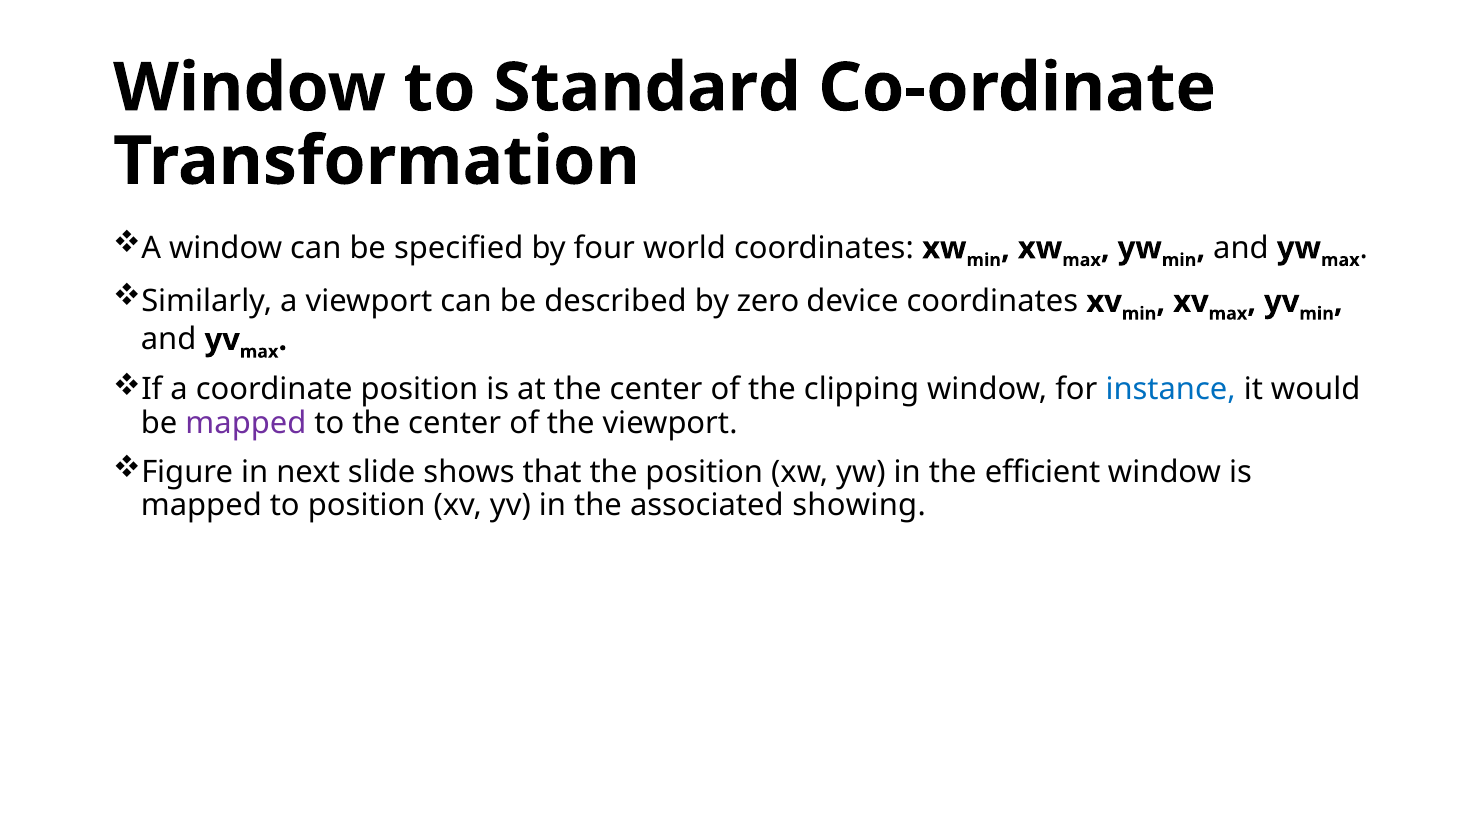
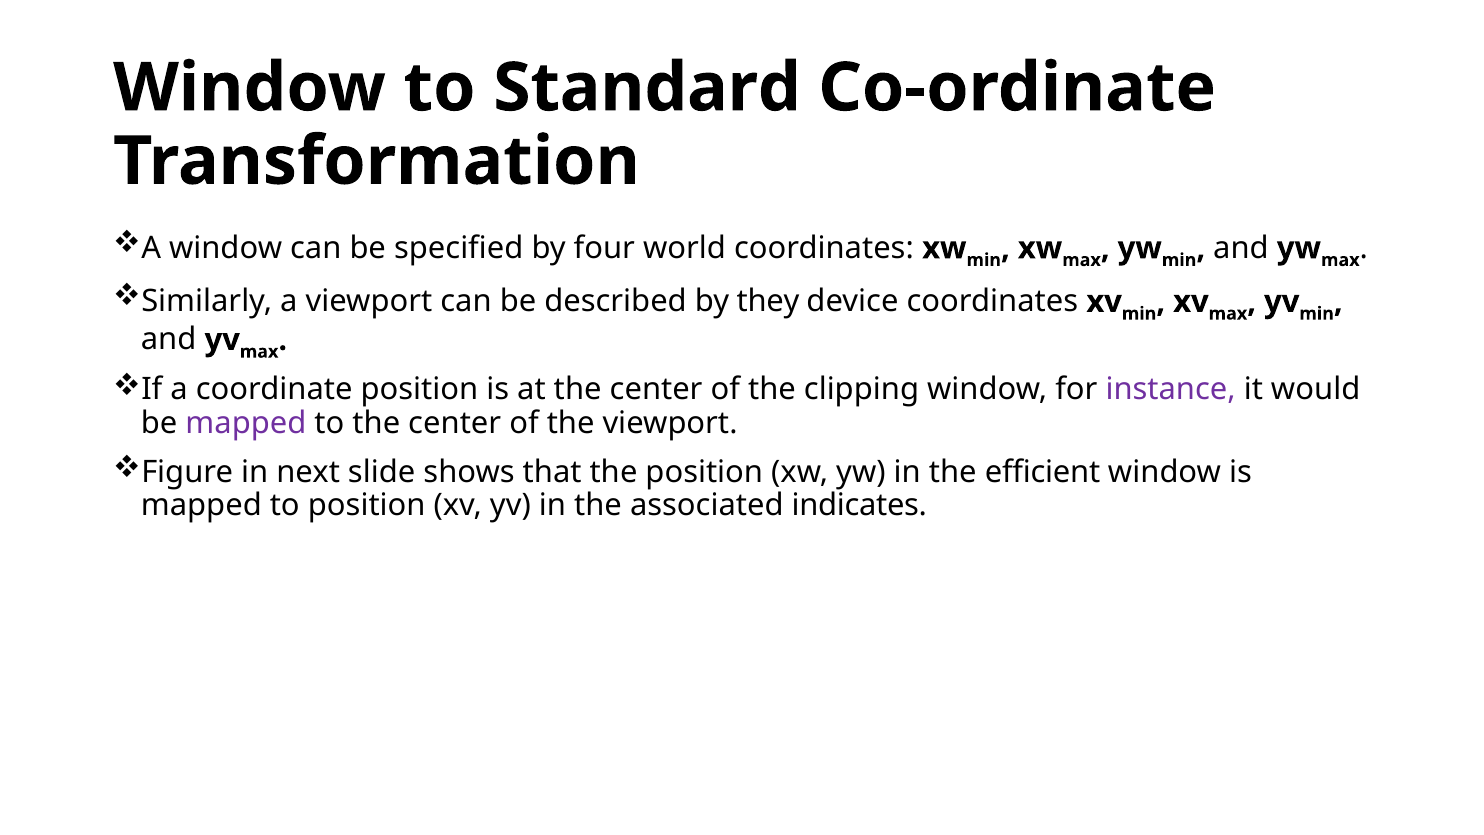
zero: zero -> they
instance colour: blue -> purple
showing: showing -> indicates
